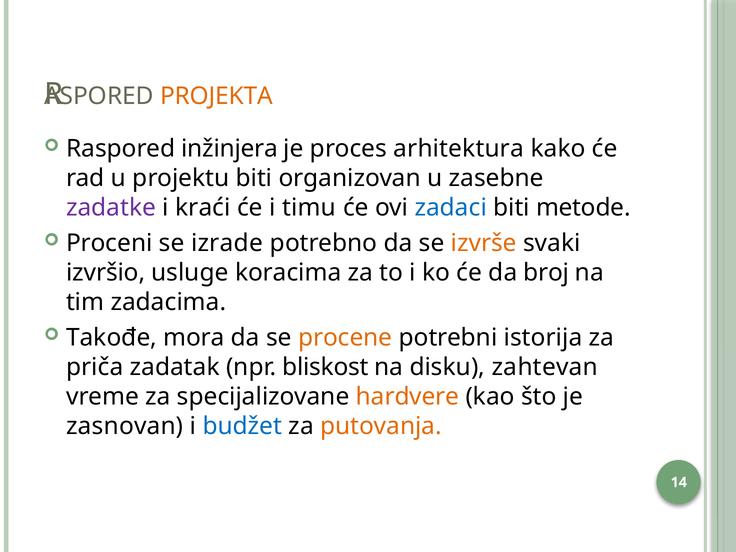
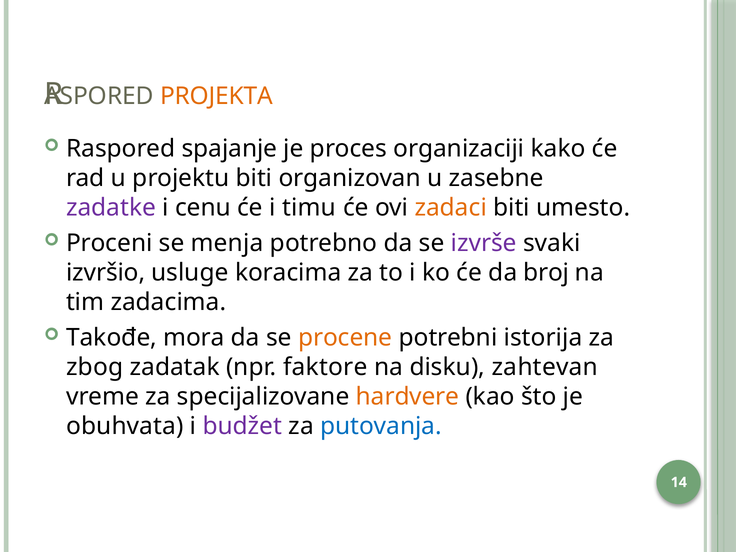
inžinjera: inžinjera -> spajanje
arhitektura: arhitektura -> organizaciji
kraći: kraći -> cenu
zadaci colour: blue -> orange
metode: metode -> umesto
izrade: izrade -> menja
izvrše colour: orange -> purple
priča: priča -> zbog
bliskost: bliskost -> faktore
zasnovan: zasnovan -> obuhvata
budžet colour: blue -> purple
putovanja colour: orange -> blue
